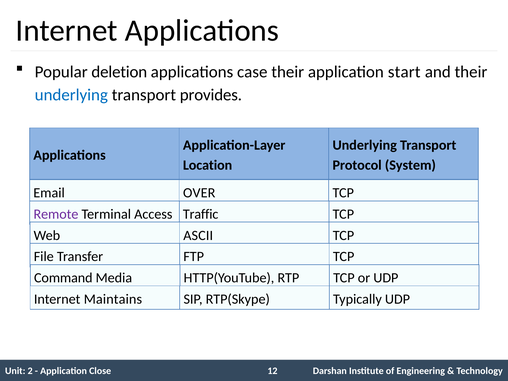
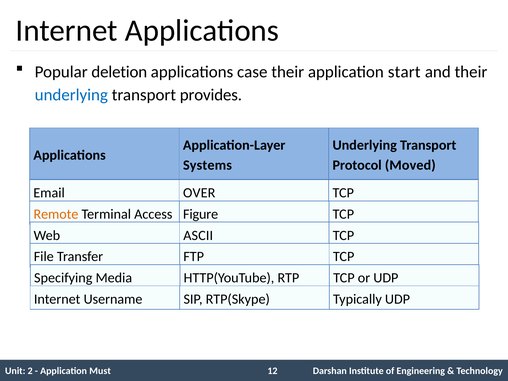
Location: Location -> Systems
System: System -> Moved
Remote colour: purple -> orange
Traffic: Traffic -> Figure
Command: Command -> Specifying
Maintains: Maintains -> Username
Close: Close -> Must
